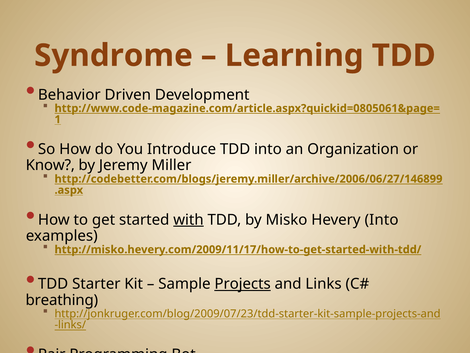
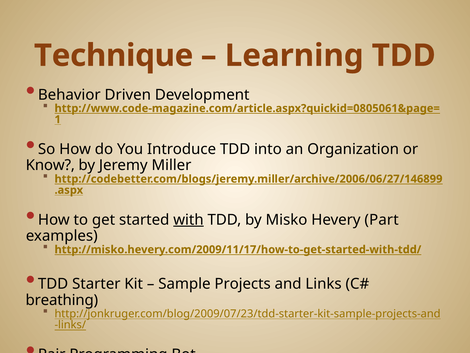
Syndrome: Syndrome -> Technique
Hevery Into: Into -> Part
Projects underline: present -> none
